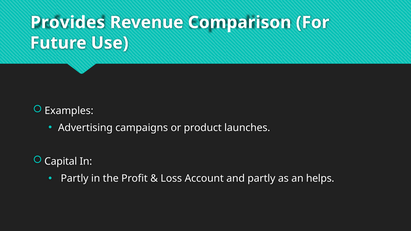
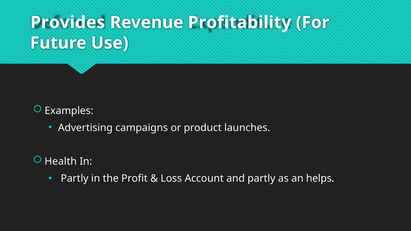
Comparison: Comparison -> Profitability
Capital: Capital -> Health
